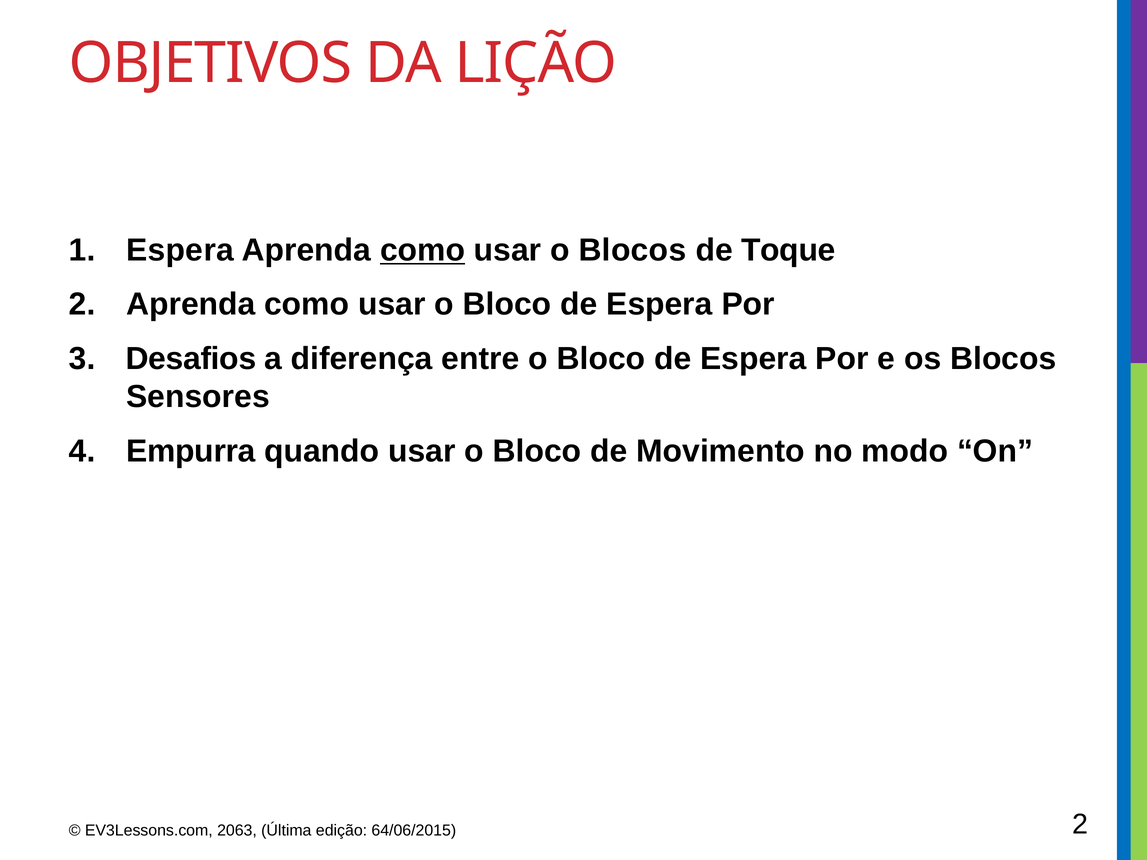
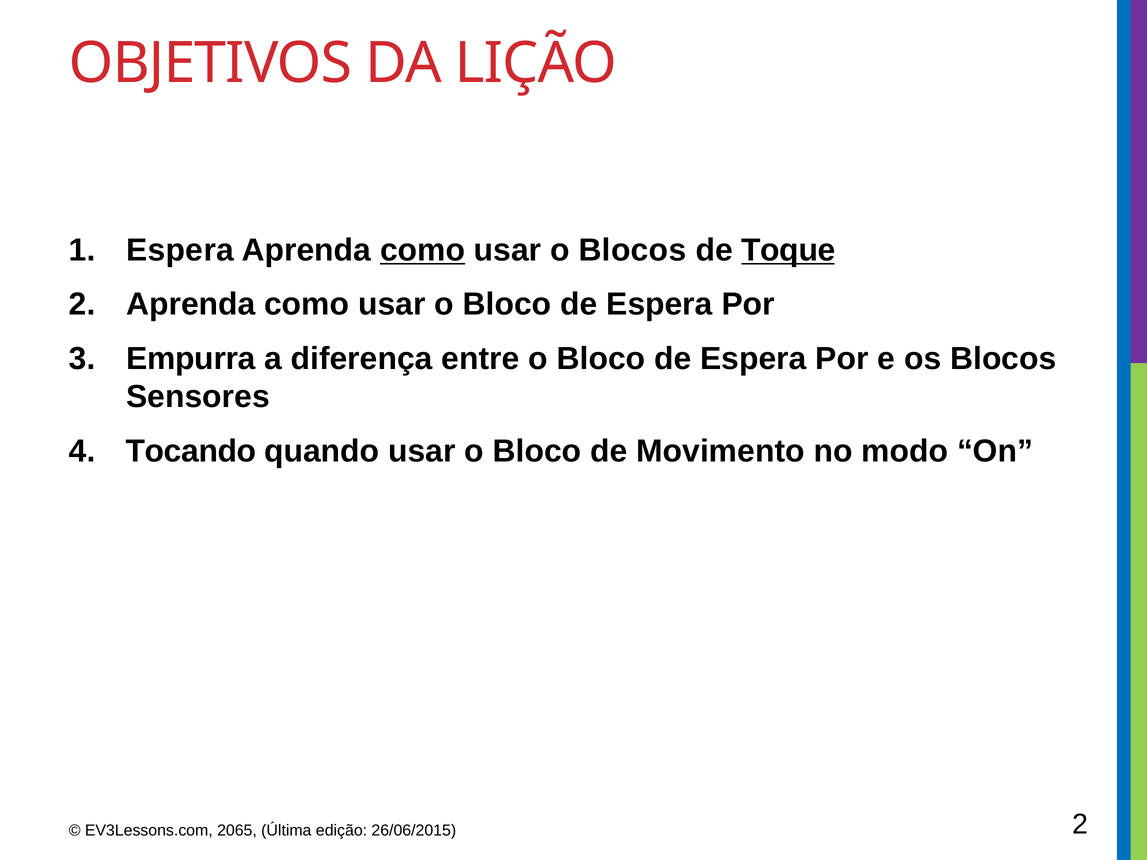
Toque underline: none -> present
Desafios: Desafios -> Empurra
Empurra: Empurra -> Tocando
2063: 2063 -> 2065
64/06/2015: 64/06/2015 -> 26/06/2015
